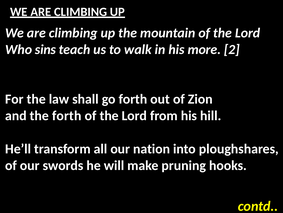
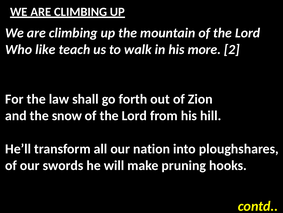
sins: sins -> like
the forth: forth -> snow
